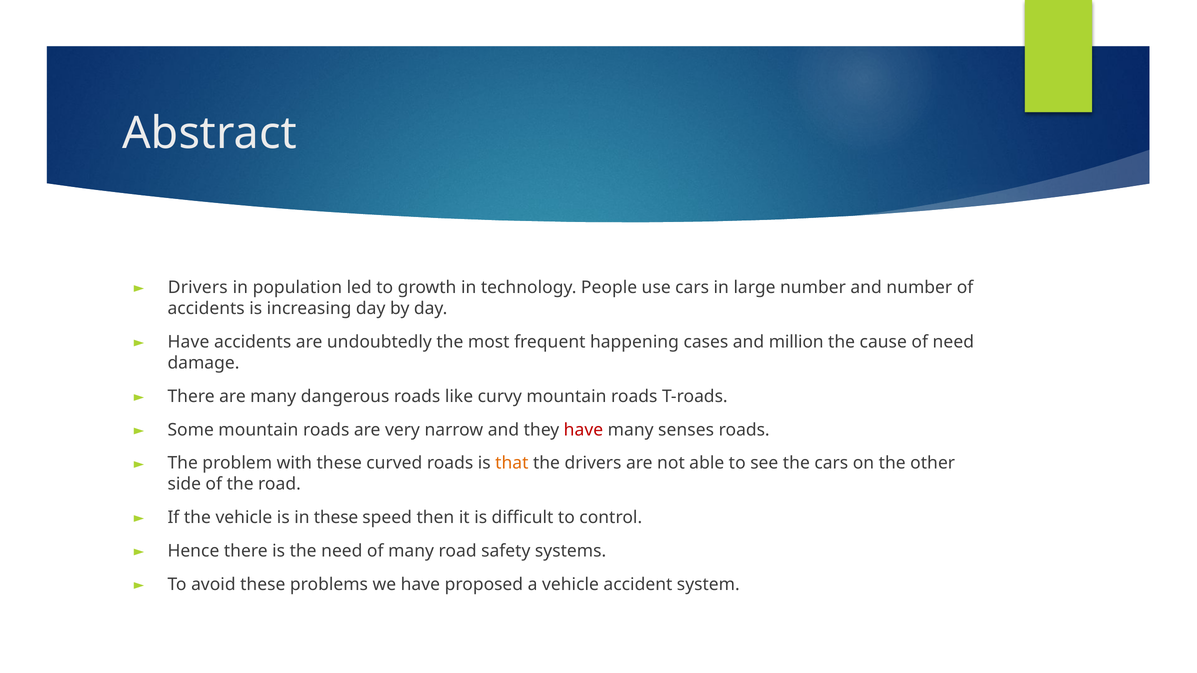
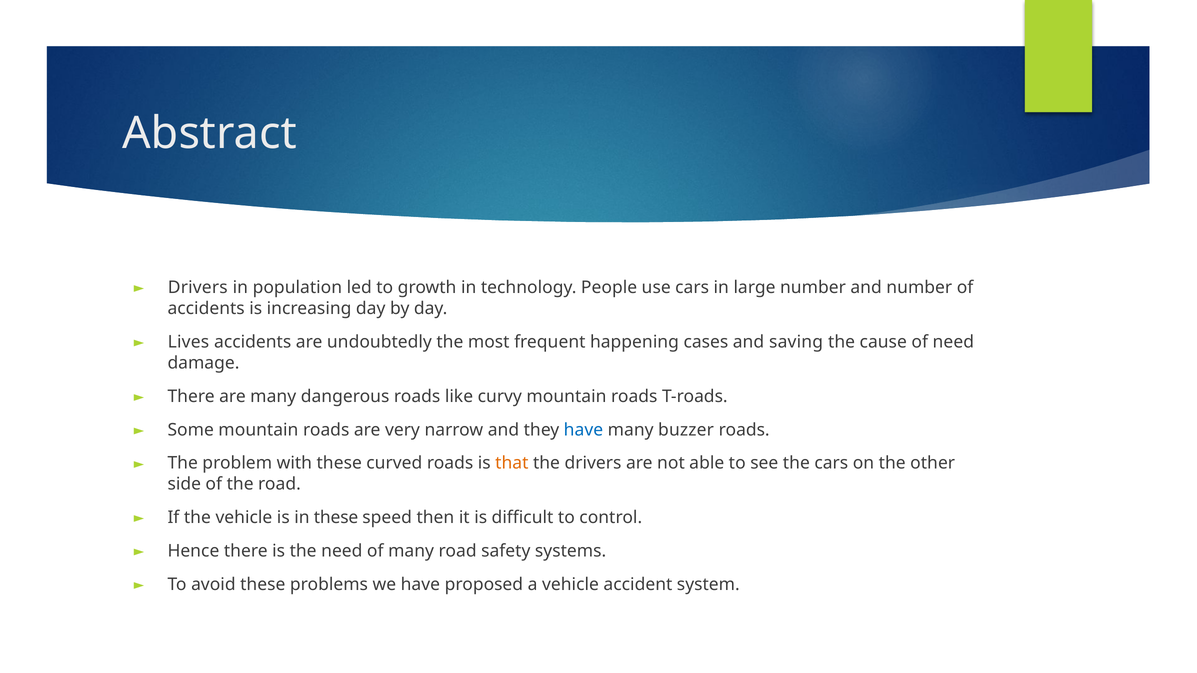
Have at (188, 342): Have -> Lives
million: million -> saving
have at (583, 430) colour: red -> blue
senses: senses -> buzzer
